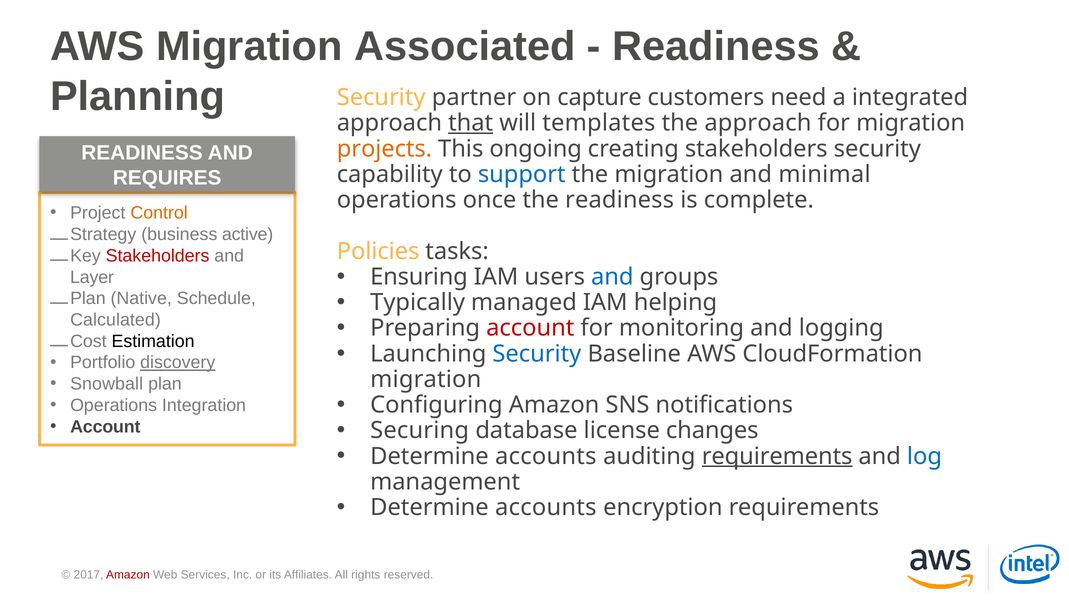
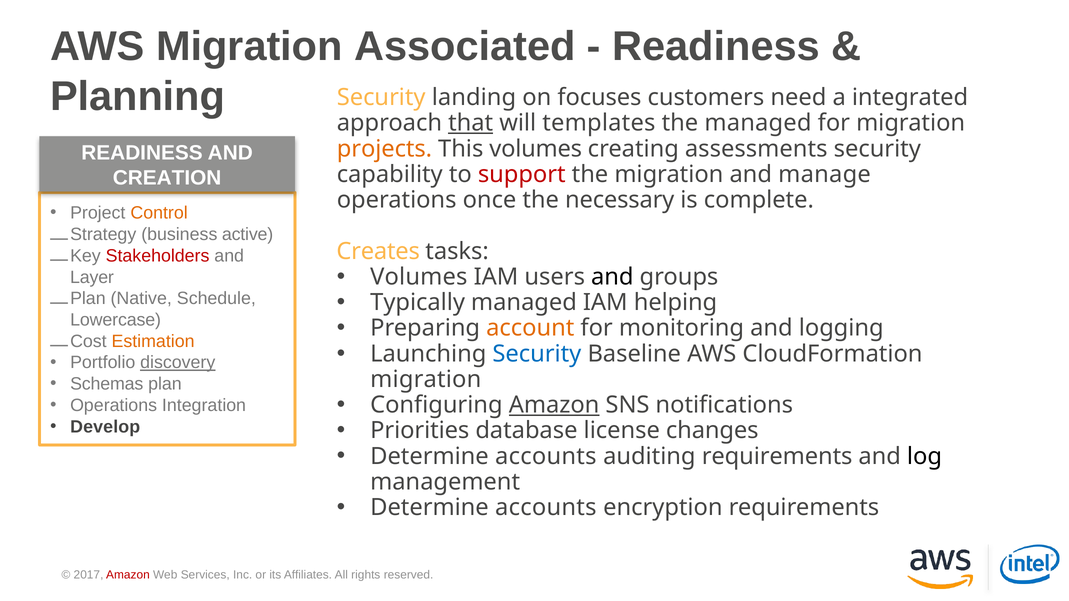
partner: partner -> landing
capture: capture -> focuses
the approach: approach -> managed
This ongoing: ongoing -> volumes
creating stakeholders: stakeholders -> assessments
support colour: blue -> red
minimal: minimal -> manage
REQUIRES: REQUIRES -> CREATION
the readiness: readiness -> necessary
Policies: Policies -> Creates
Ensuring at (419, 277): Ensuring -> Volumes
and at (612, 277) colour: blue -> black
Calculated: Calculated -> Lowercase
account at (530, 328) colour: red -> orange
Estimation colour: black -> orange
Snowball: Snowball -> Schemas
Amazon at (554, 405) underline: none -> present
Account at (105, 427): Account -> Develop
Securing: Securing -> Priorities
requirements at (777, 456) underline: present -> none
log colour: blue -> black
